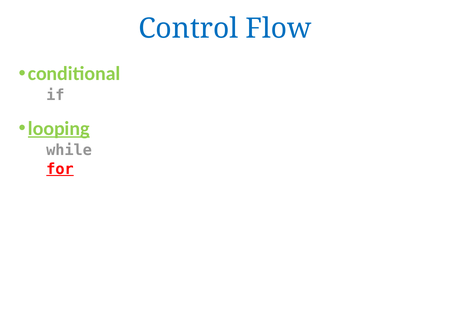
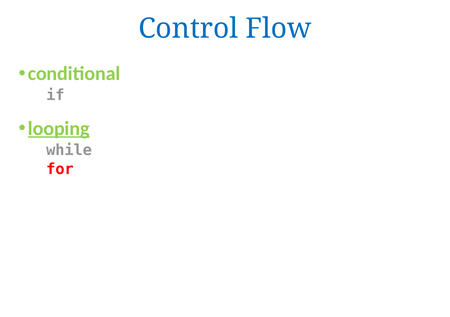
for underline: present -> none
